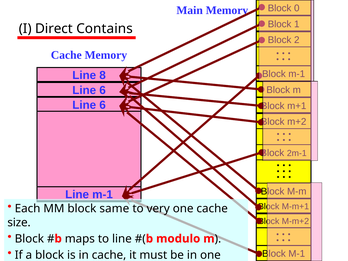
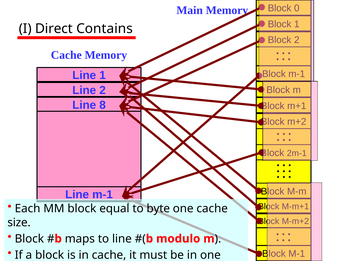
Line 8: 8 -> 1
6 at (103, 90): 6 -> 2
6 at (103, 105): 6 -> 8
same: same -> equal
very: very -> byte
